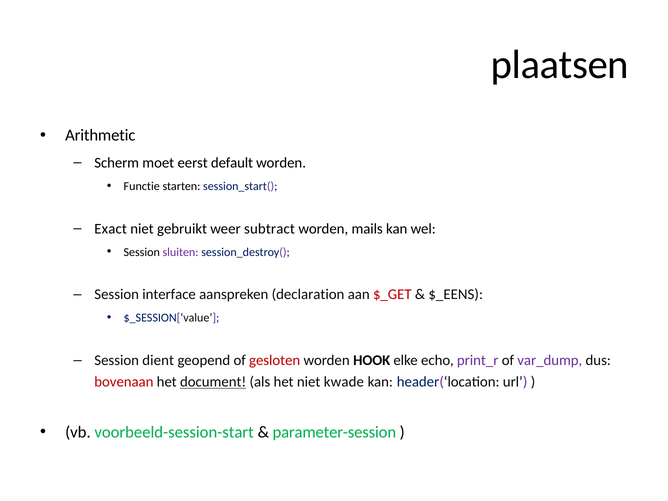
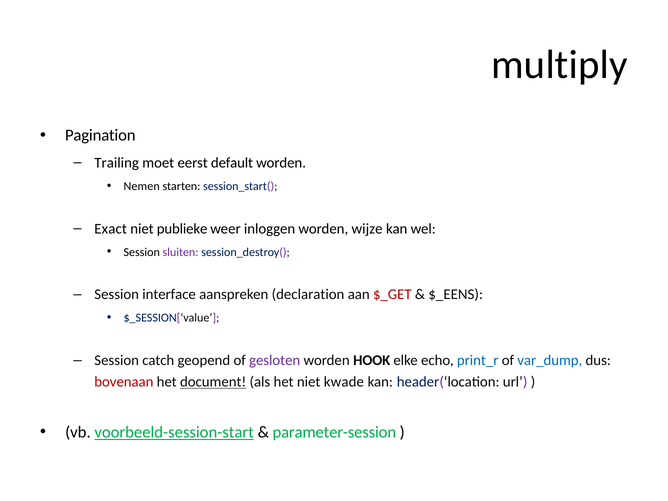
plaatsen: plaatsen -> multiply
Arithmetic: Arithmetic -> Pagination
Scherm: Scherm -> Trailing
Functie: Functie -> Nemen
gebruikt: gebruikt -> publieke
subtract: subtract -> inloggen
mails: mails -> wijze
dient: dient -> catch
gesloten colour: red -> purple
print_r colour: purple -> blue
var_dump colour: purple -> blue
voorbeeld-session-start underline: none -> present
